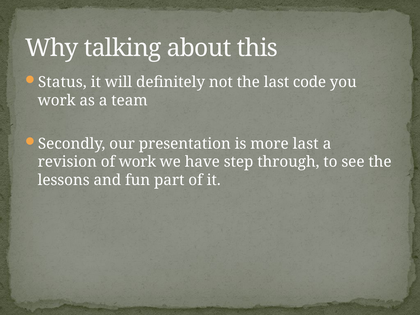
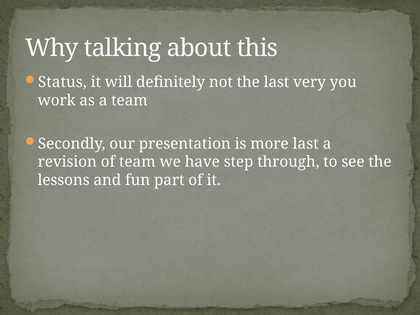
code: code -> very
of work: work -> team
